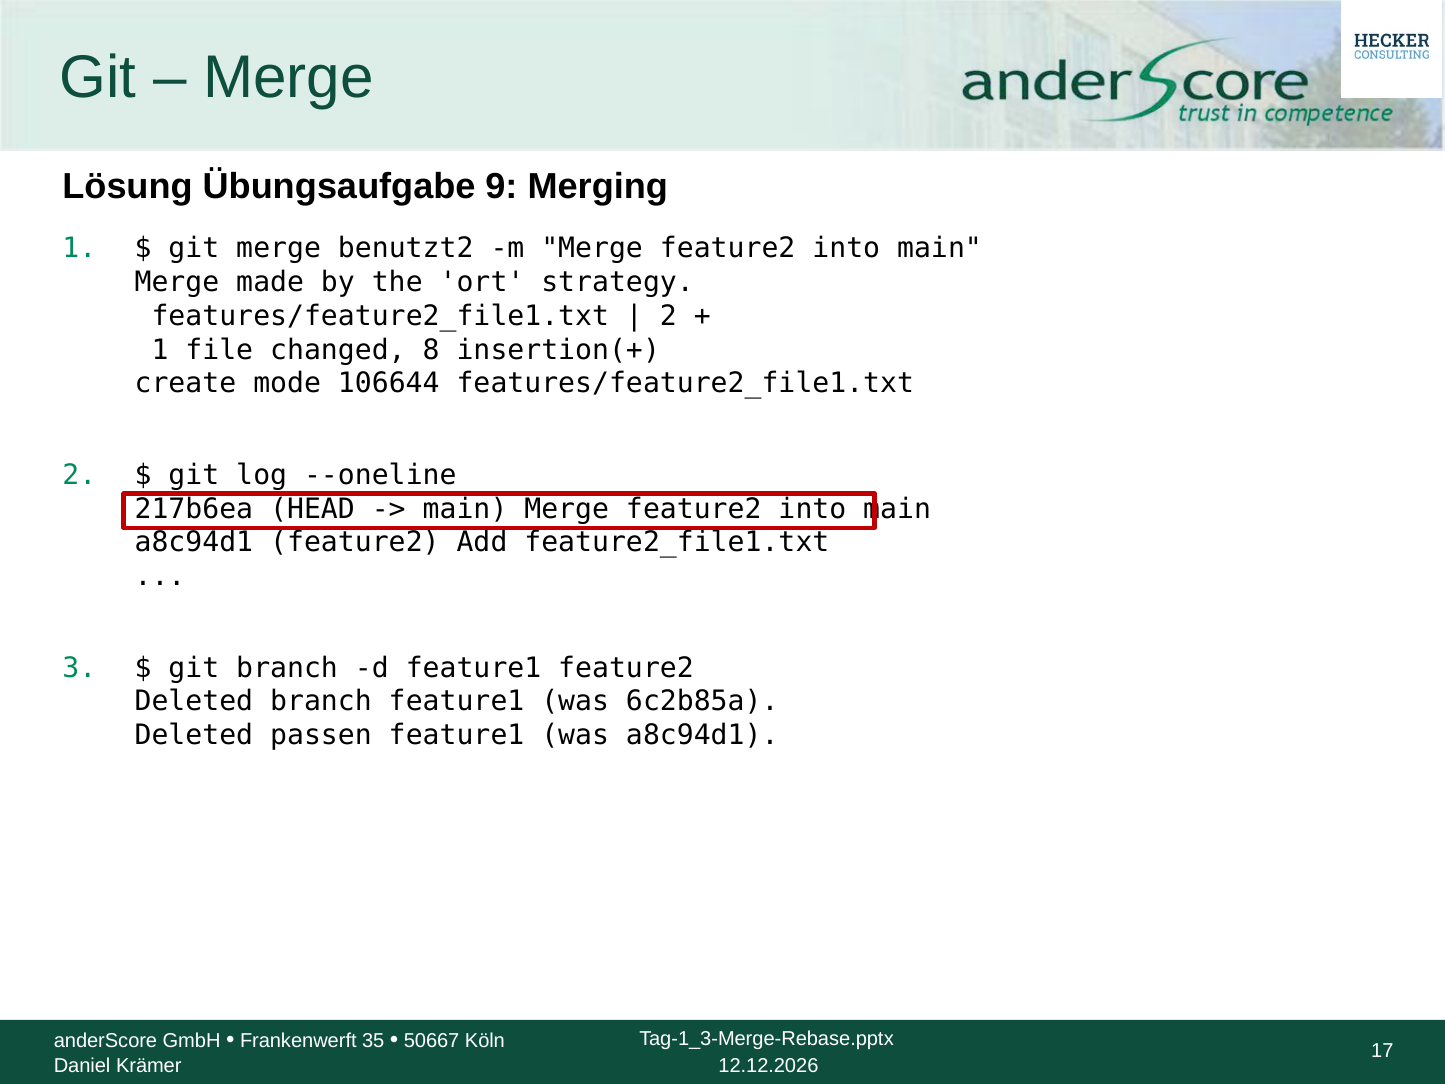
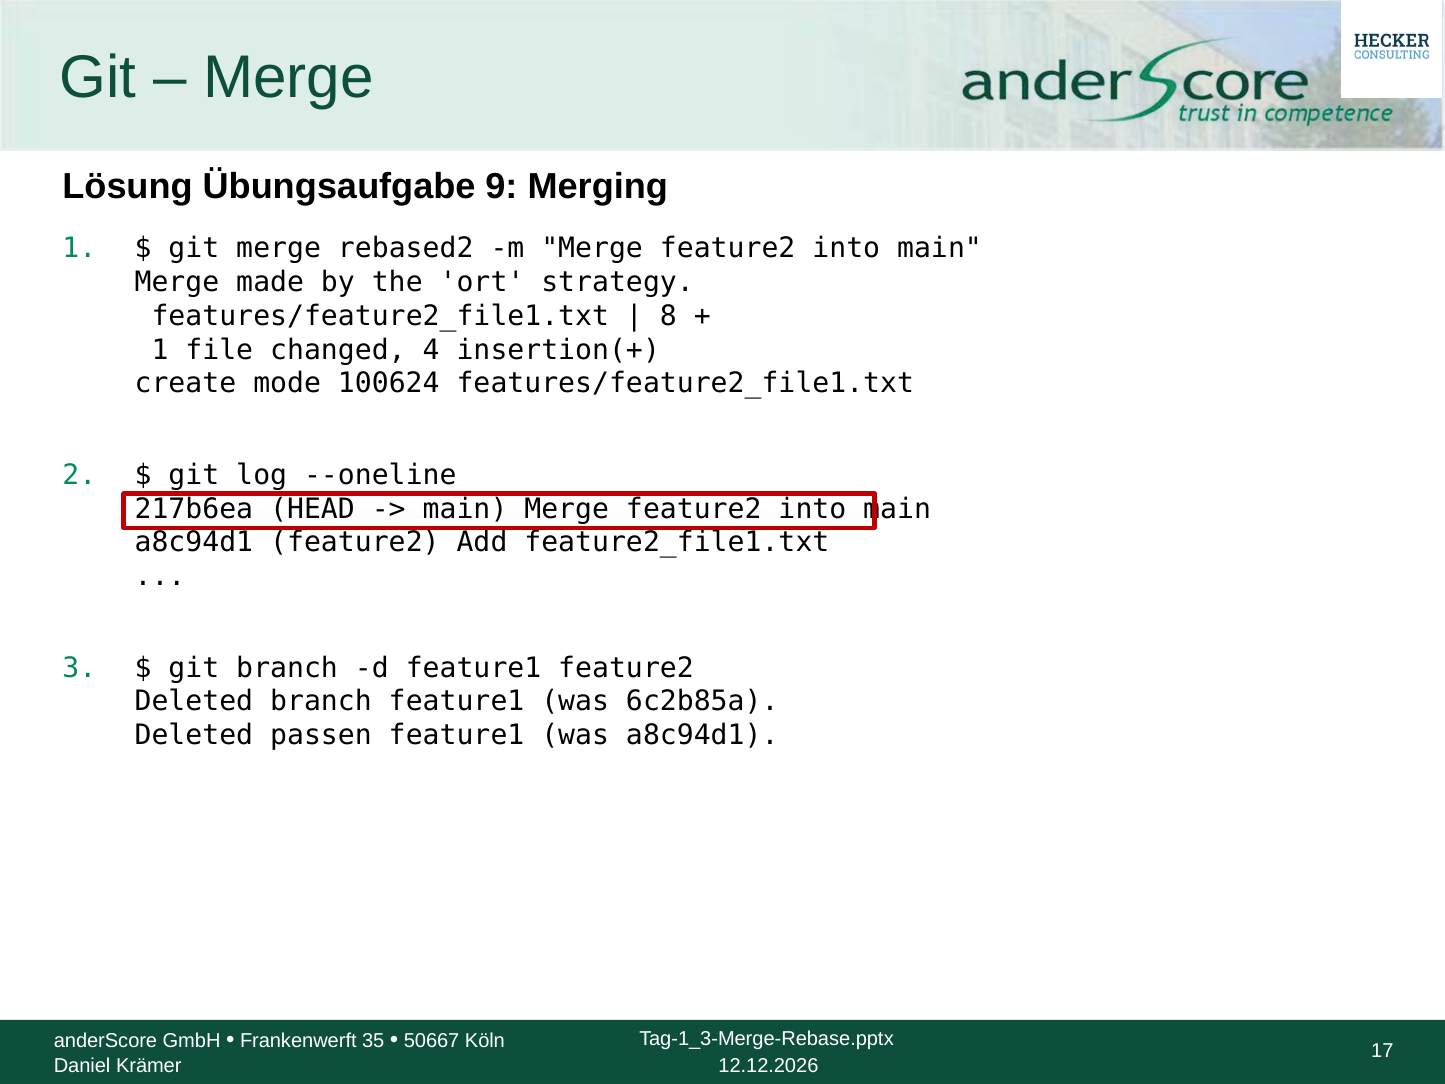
benutzt2: benutzt2 -> rebased2
2 at (668, 316): 2 -> 8
8: 8 -> 4
106644: 106644 -> 100624
